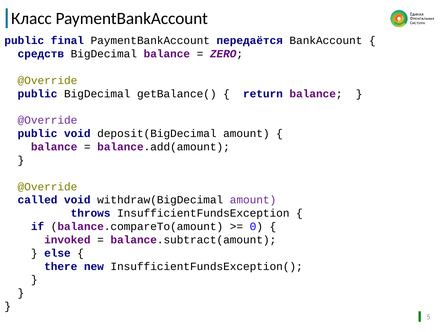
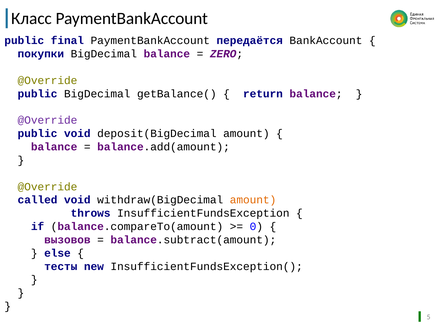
средств: средств -> покупки
amount at (253, 200) colour: purple -> orange
invoked: invoked -> вызовов
there: there -> тесты
